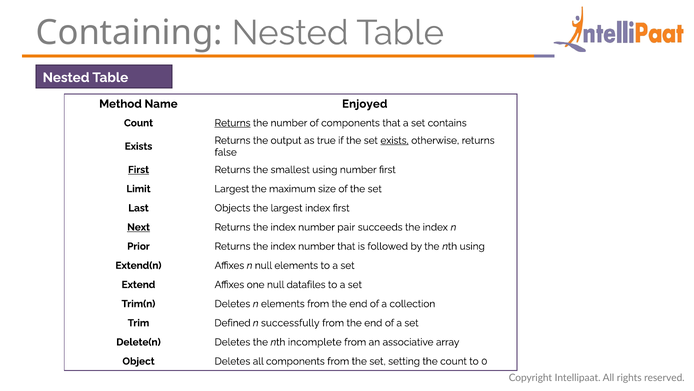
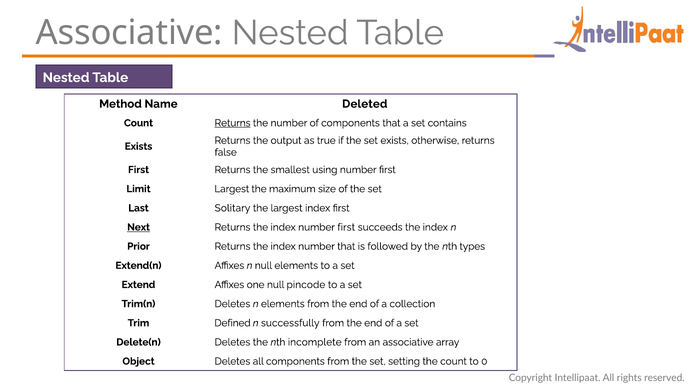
Containing at (129, 33): Containing -> Associative
Enjoyed: Enjoyed -> Deleted
exists at (395, 140) underline: present -> none
First at (139, 169) underline: present -> none
Objects: Objects -> Solitary
index number pair: pair -> first
nth using: using -> types
datafiles: datafiles -> pincode
